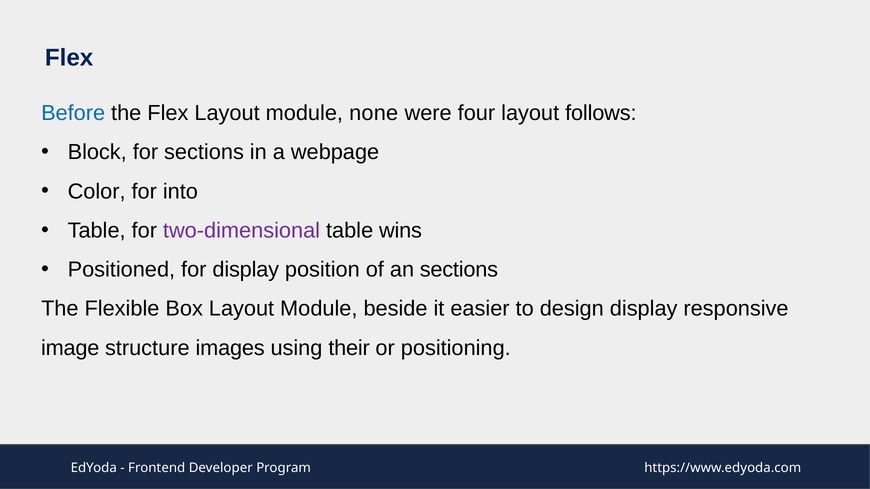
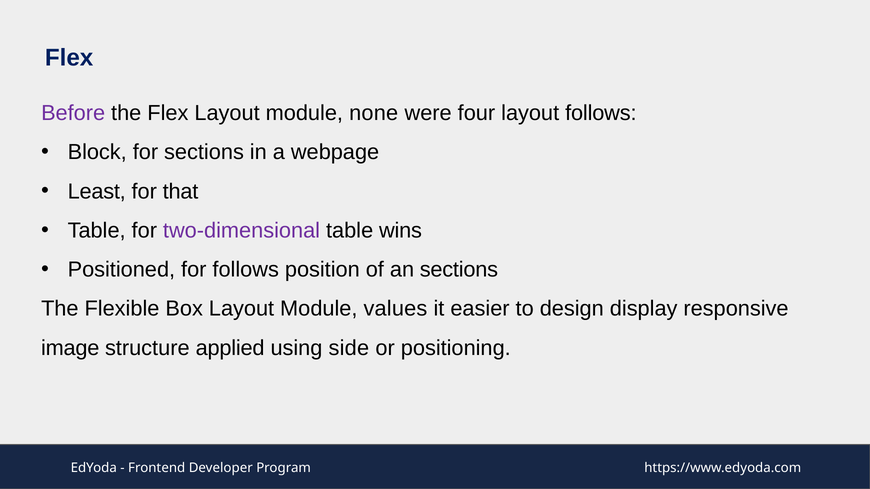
Before colour: blue -> purple
Color: Color -> Least
into: into -> that
for display: display -> follows
beside: beside -> values
images: images -> applied
their: their -> side
